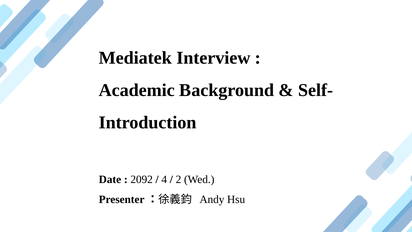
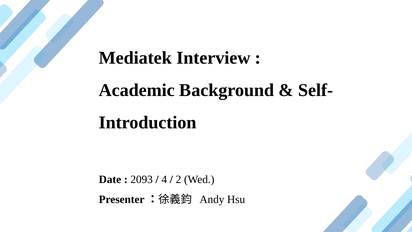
2092: 2092 -> 2093
